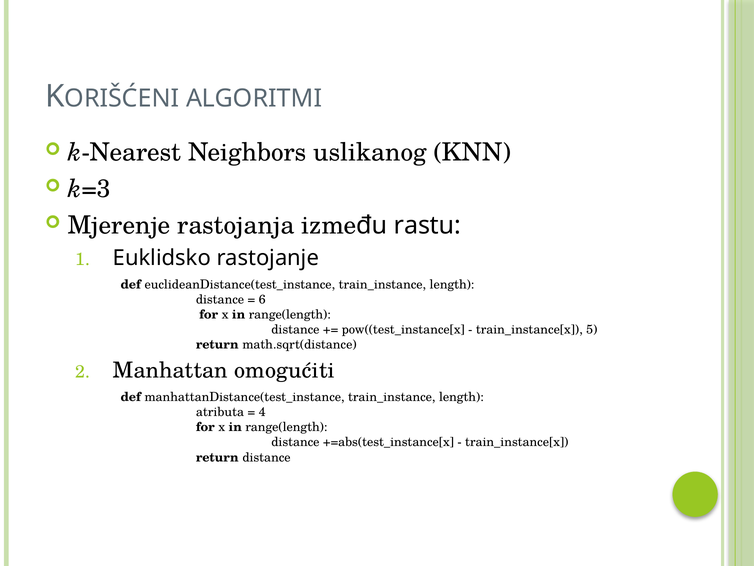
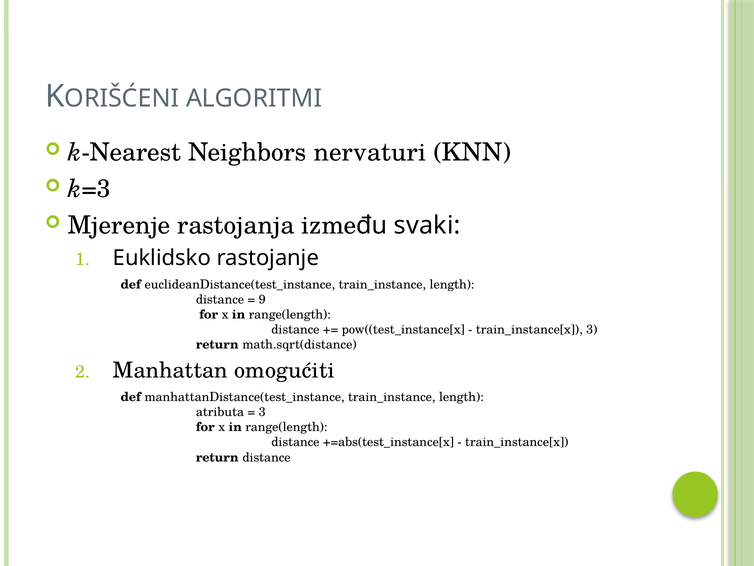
uslikanog: uslikanog -> nervaturi
rastu: rastu -> svaki
6: 6 -> 9
train_instance[x 5: 5 -> 3
4 at (262, 412): 4 -> 3
